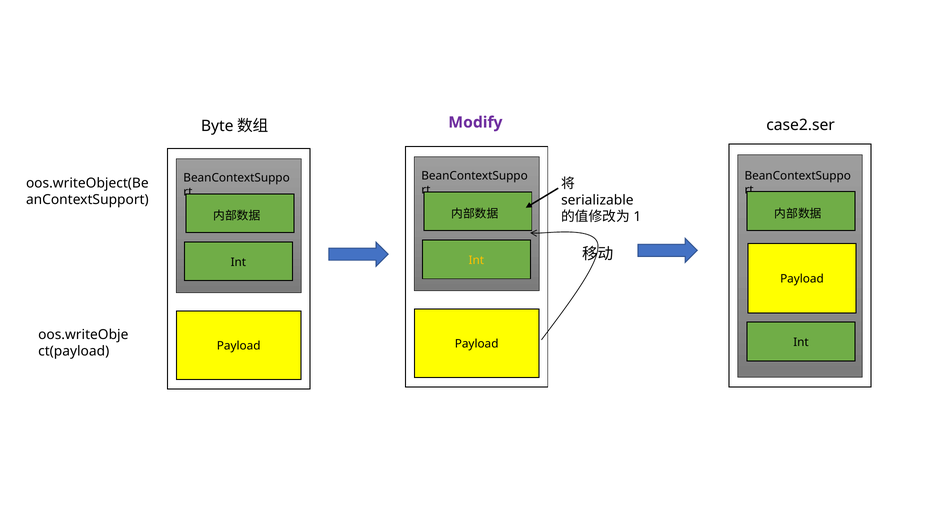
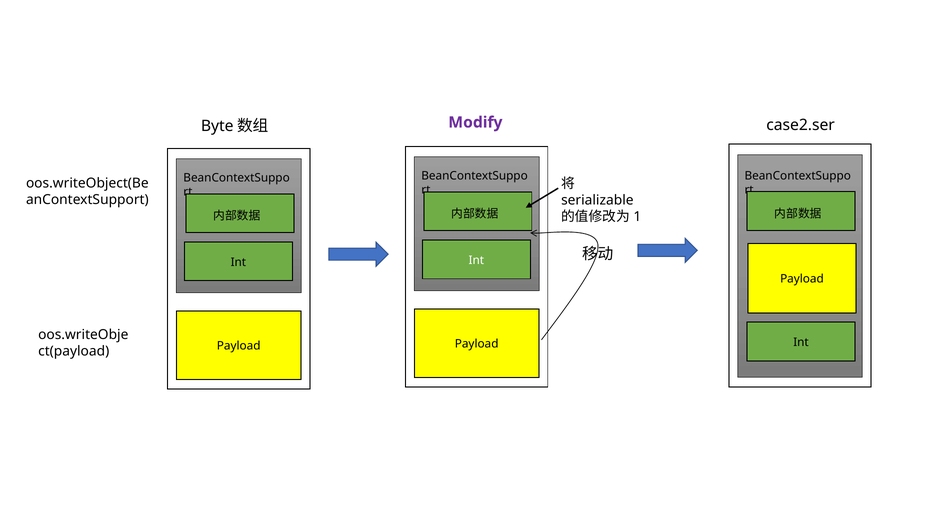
Int at (476, 260) colour: yellow -> white
